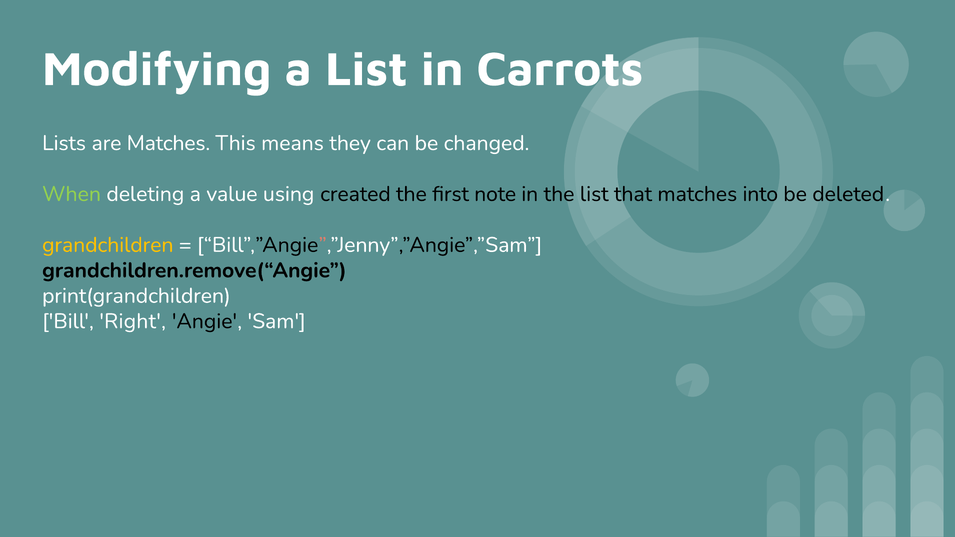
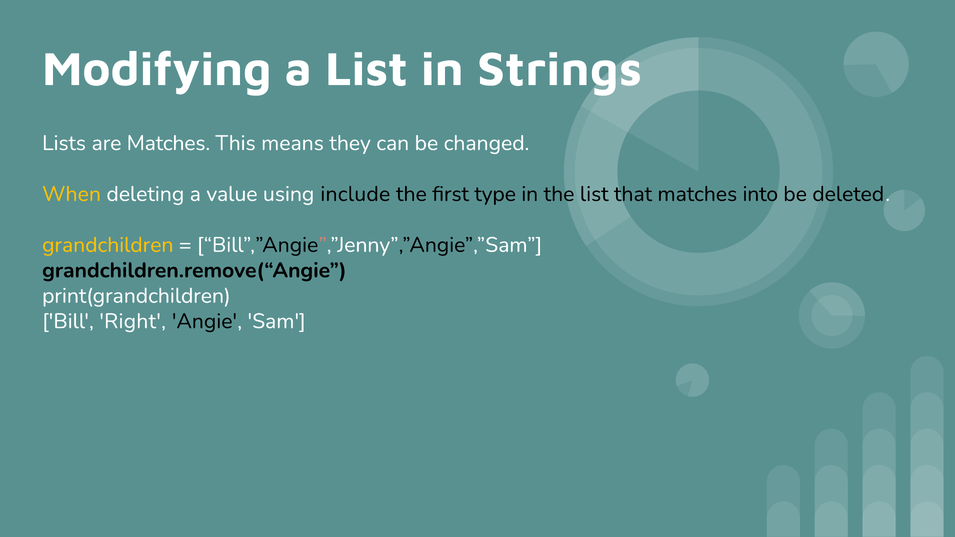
Carrots: Carrots -> Strings
When colour: light green -> yellow
created: created -> include
note: note -> type
